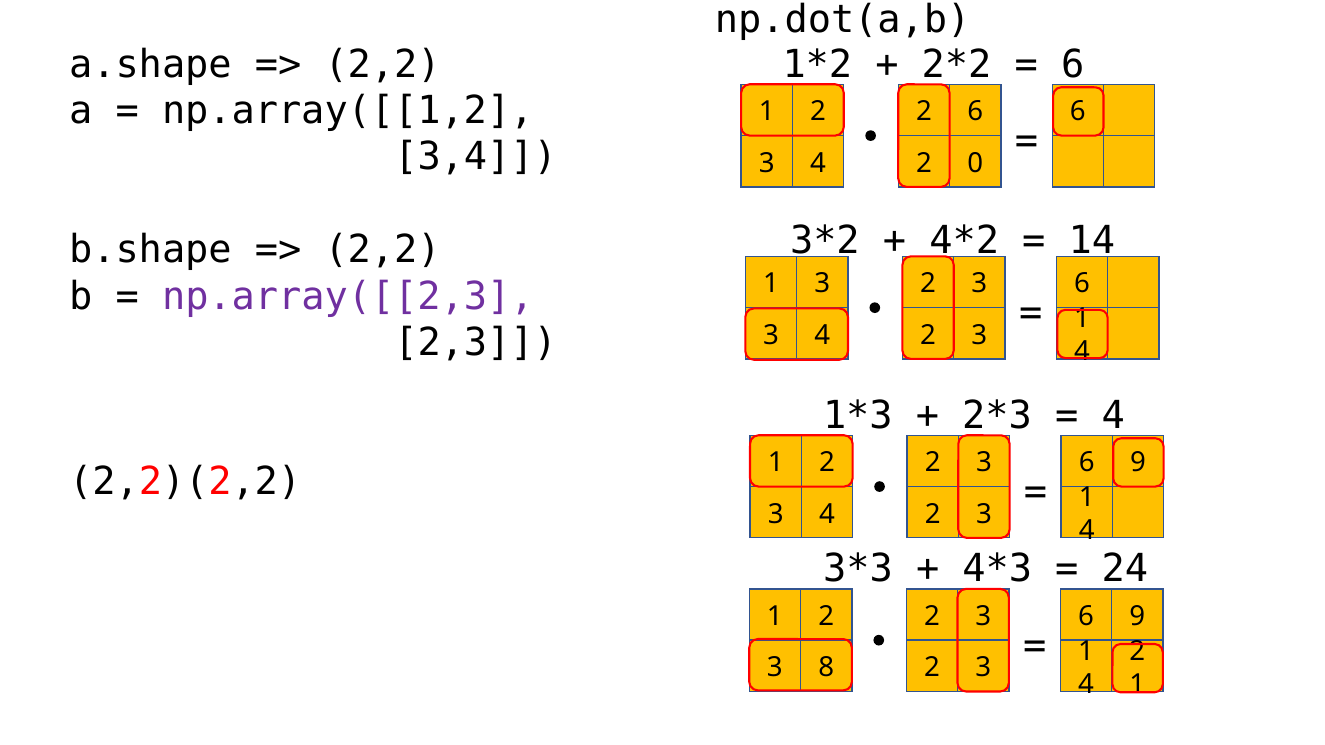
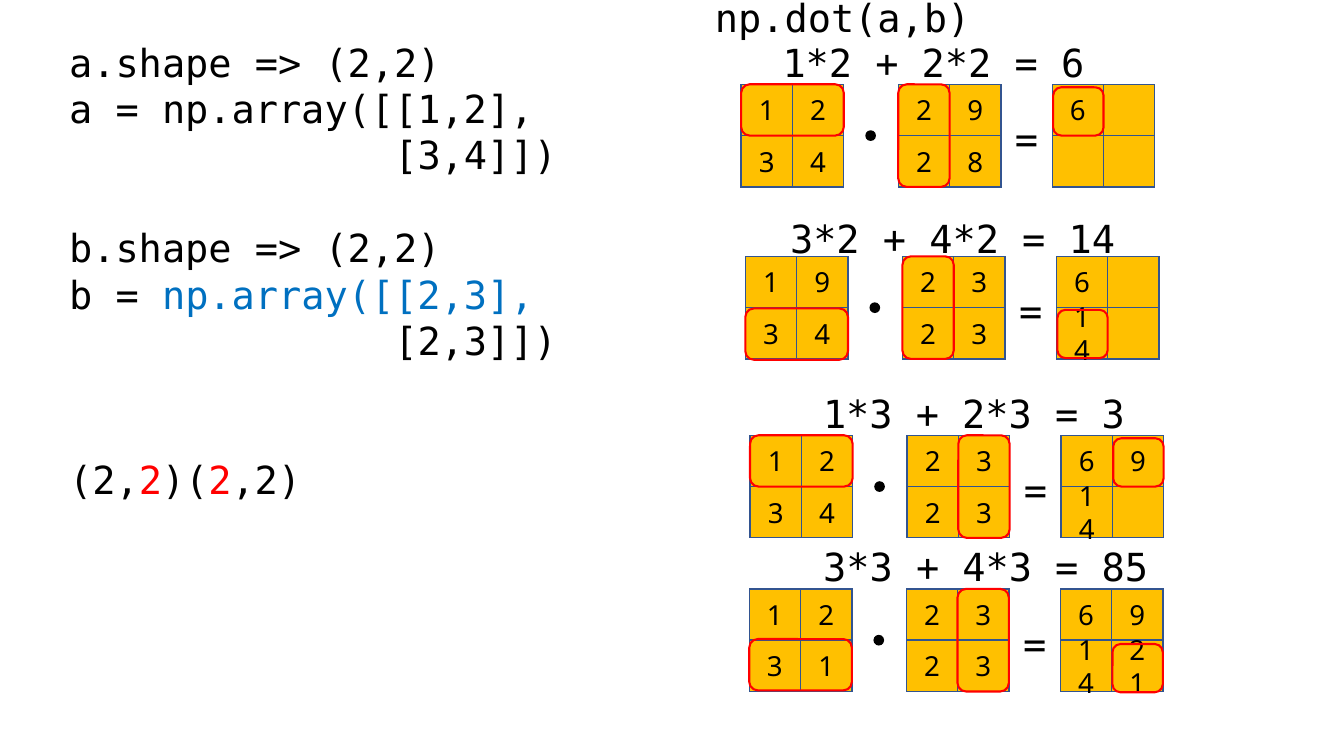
2 6: 6 -> 9
0: 0 -> 8
1 3: 3 -> 9
np.array([[2,3 colour: purple -> blue
4 at (1113, 416): 4 -> 3
24: 24 -> 85
8 at (826, 668): 8 -> 1
